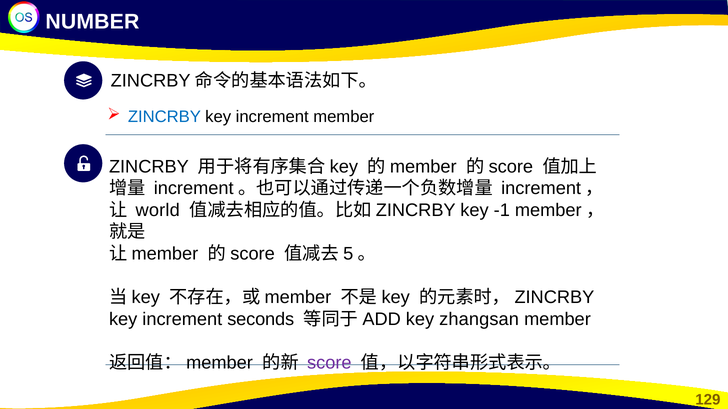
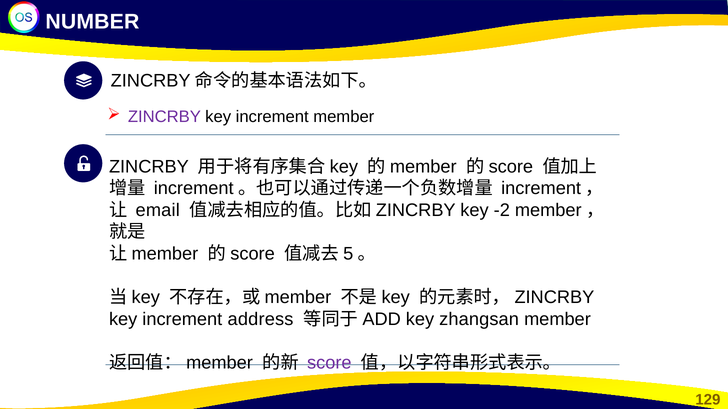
ZINCRBY at (164, 117) colour: blue -> purple
world: world -> email
-1: -1 -> -2
seconds: seconds -> address
